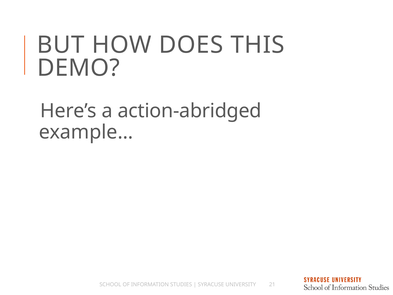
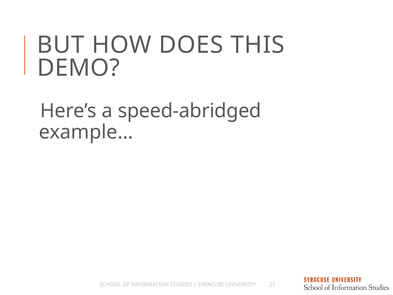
action-abridged: action-abridged -> speed-abridged
